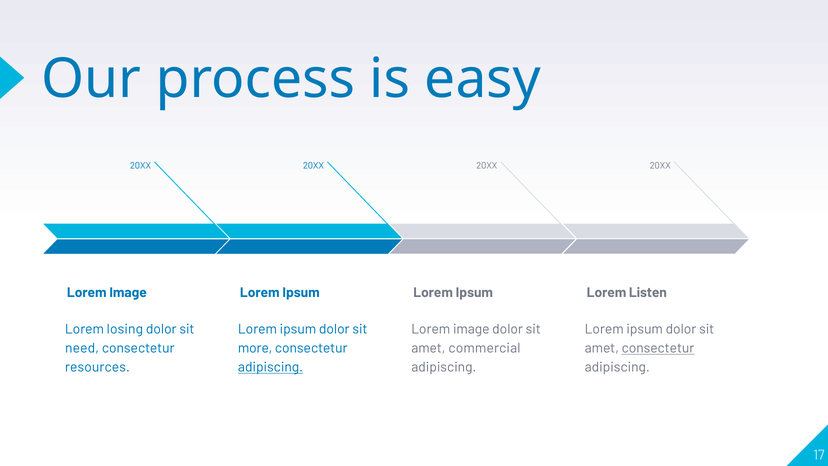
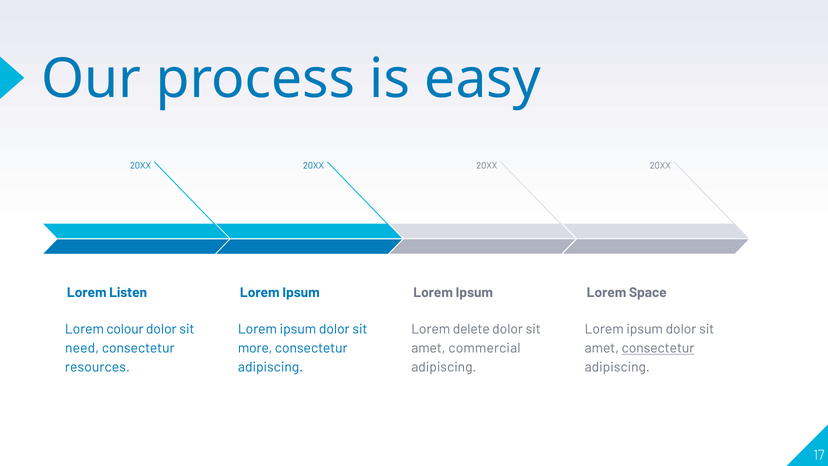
Listen: Listen -> Space
Image at (128, 292): Image -> Listen
losing: losing -> colour
image at (471, 329): image -> delete
adipiscing at (270, 367) underline: present -> none
